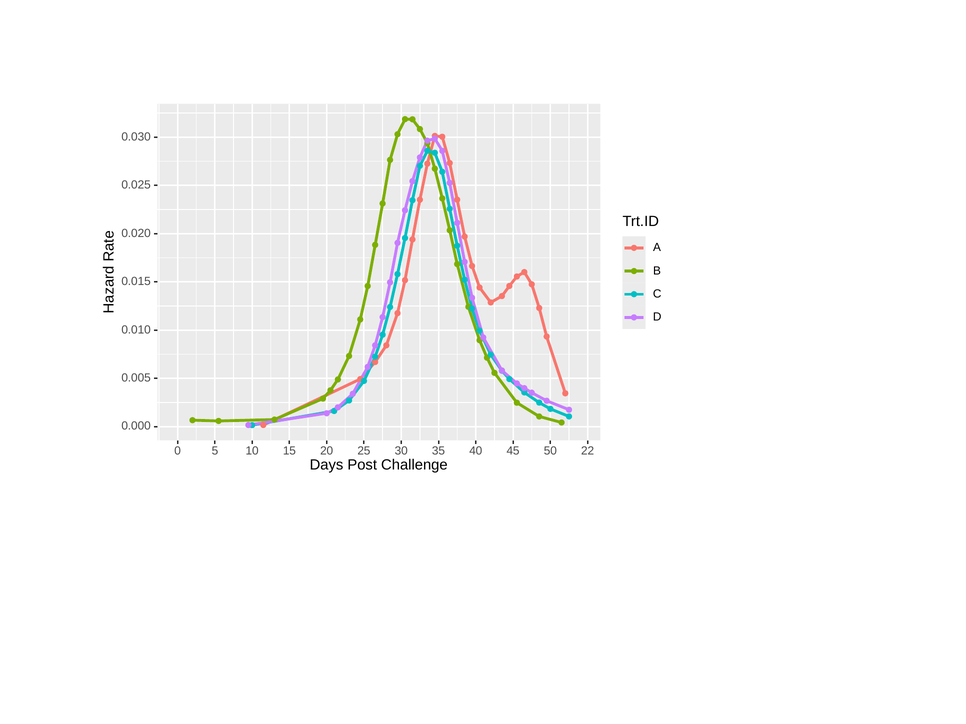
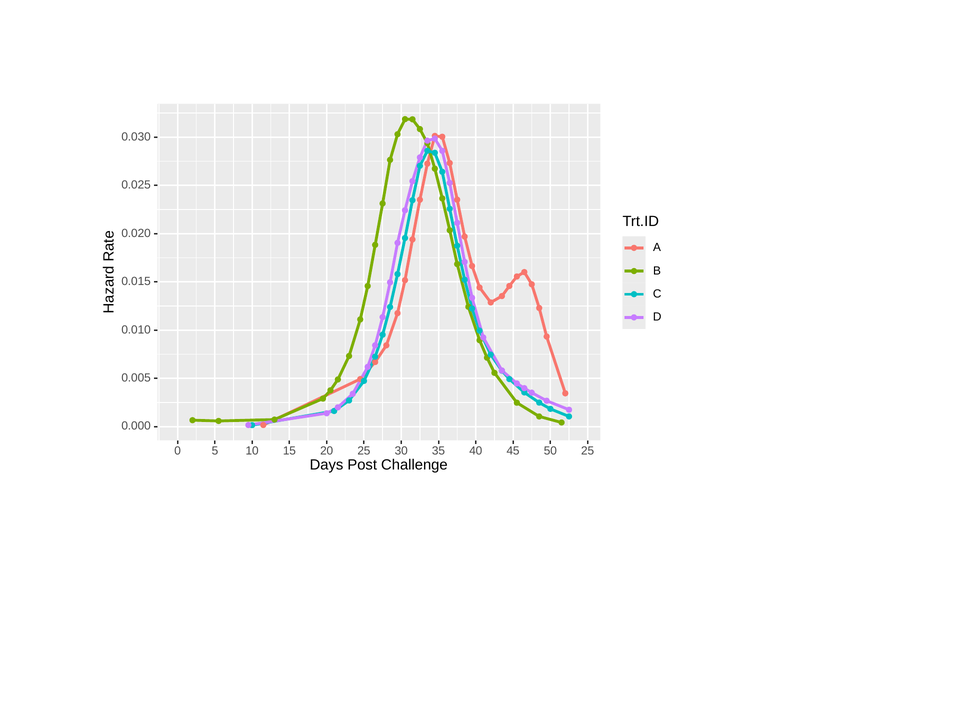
50 22: 22 -> 25
